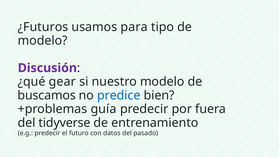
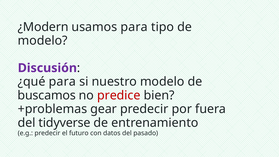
¿Futuros: ¿Futuros -> ¿Modern
¿qué gear: gear -> para
predice colour: blue -> red
guía: guía -> gear
